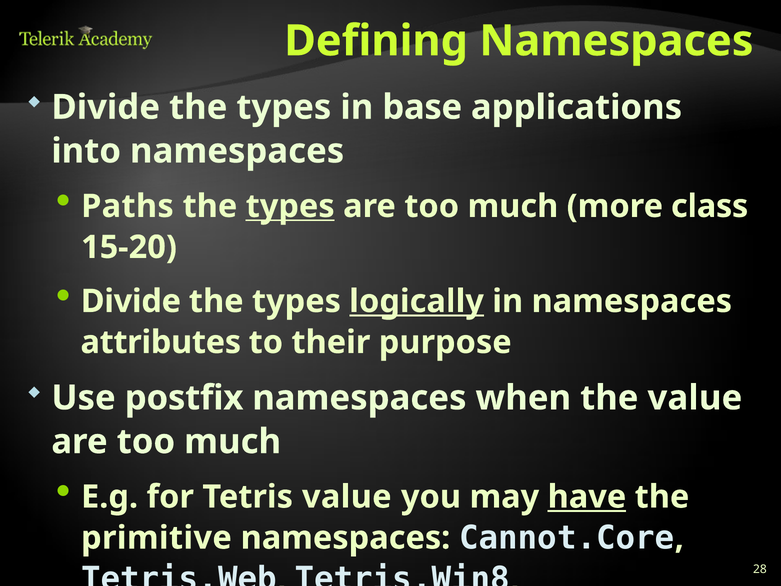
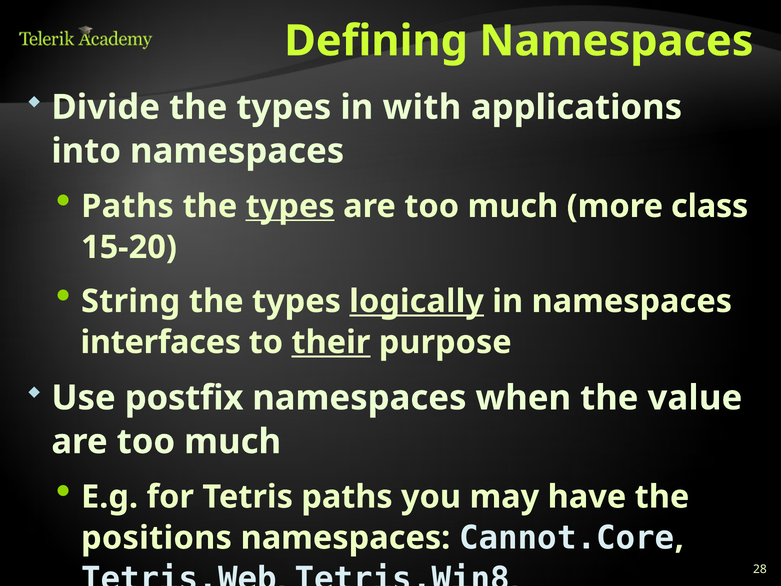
base: base -> with
Divide at (131, 301): Divide -> String
attributes: attributes -> interfaces
their underline: none -> present
Tetris value: value -> paths
have underline: present -> none
primitive: primitive -> positions
